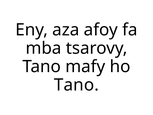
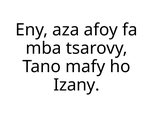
Tano at (76, 85): Tano -> Izany
